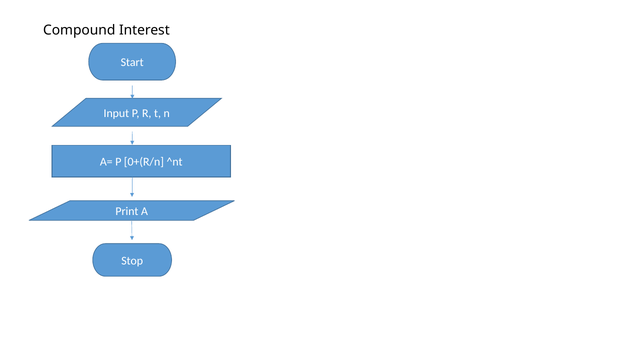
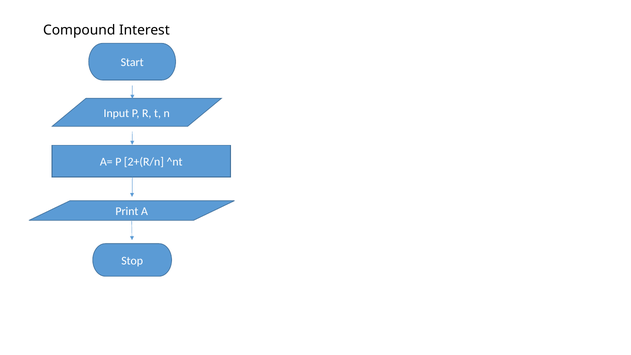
0+(R/n: 0+(R/n -> 2+(R/n
